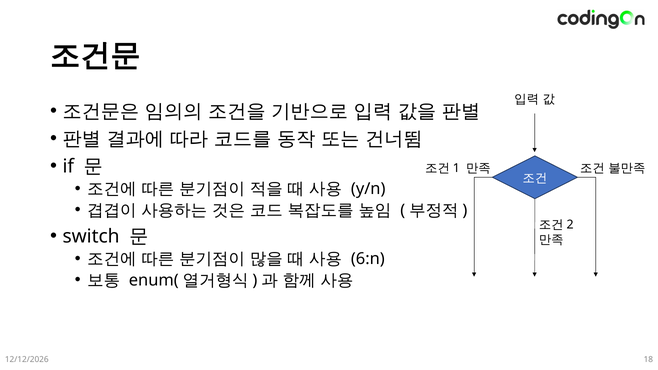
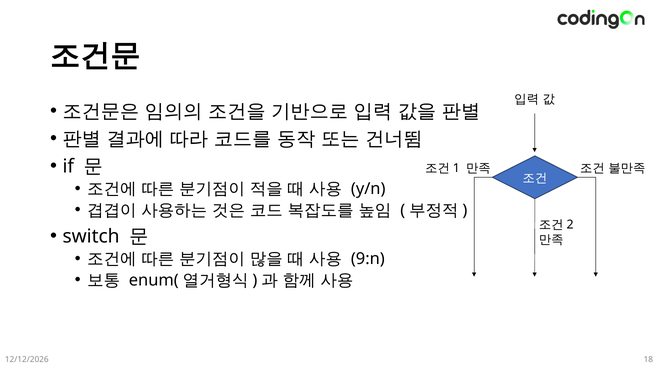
6:n: 6:n -> 9:n
